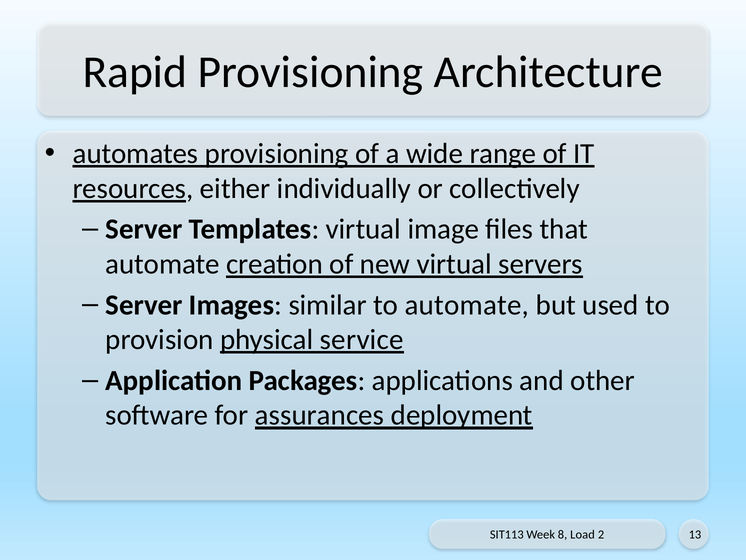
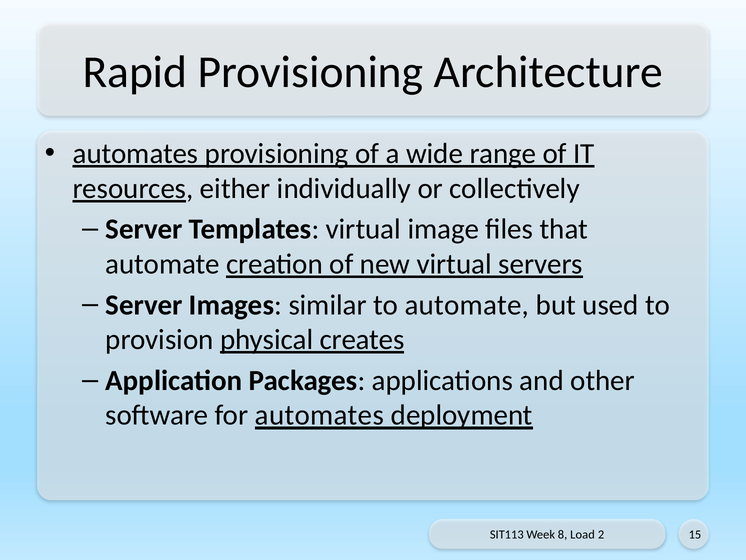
service: service -> creates
for assurances: assurances -> automates
13: 13 -> 15
